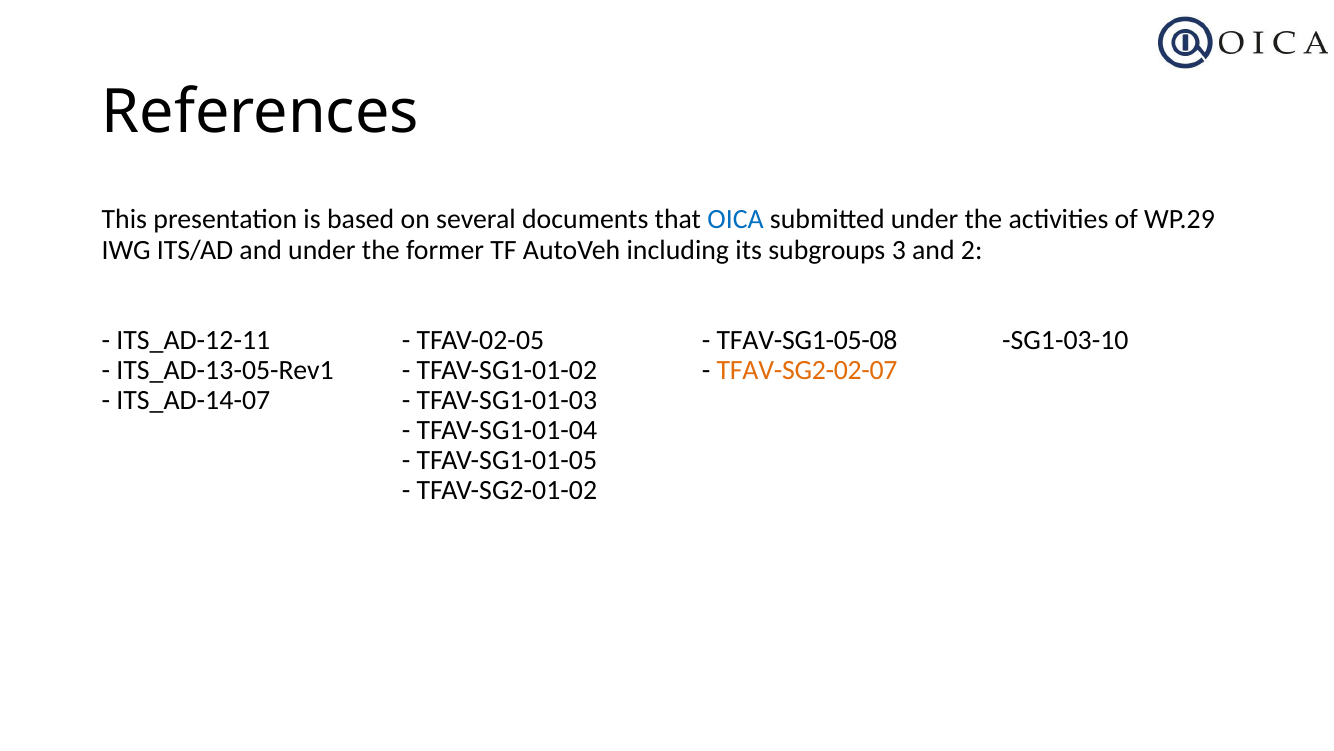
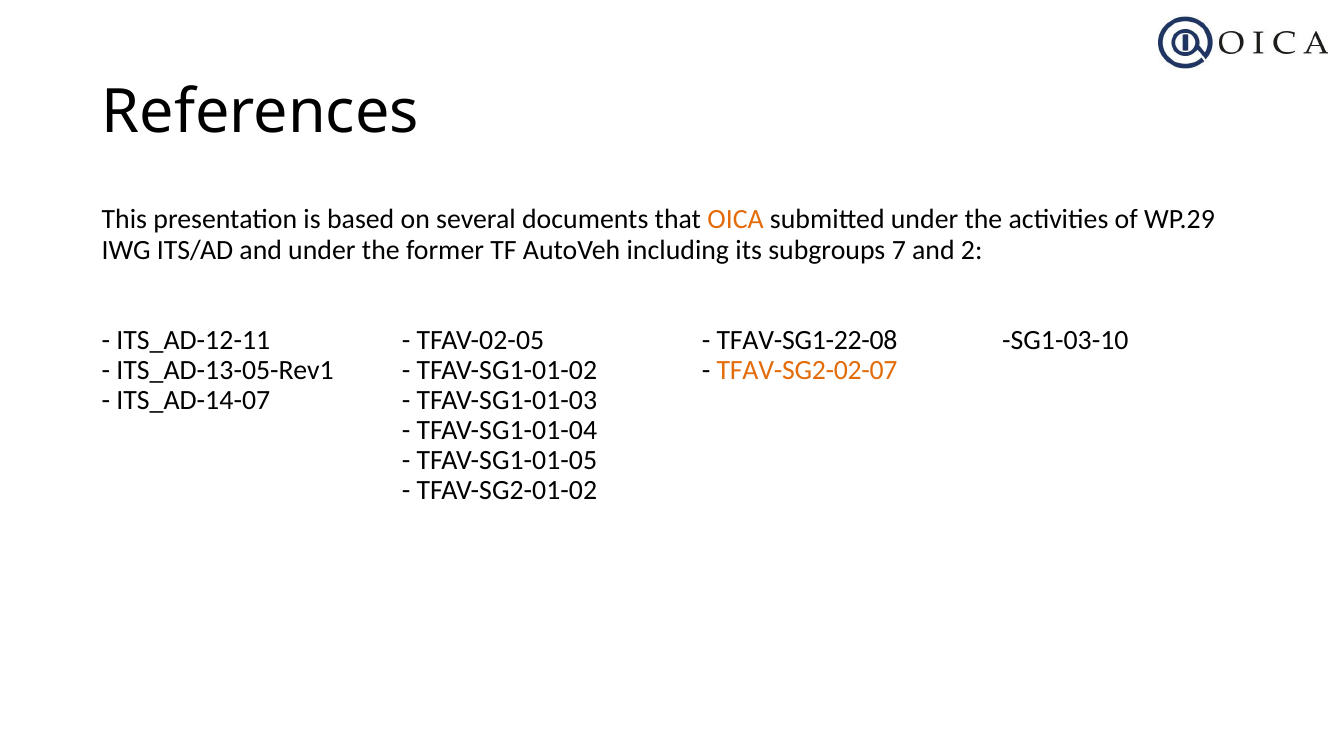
OICA colour: blue -> orange
3: 3 -> 7
TFAV-SG1-05-08: TFAV-SG1-05-08 -> TFAV-SG1-22-08
